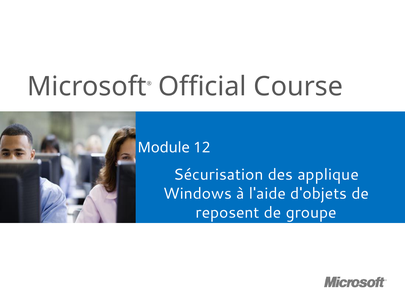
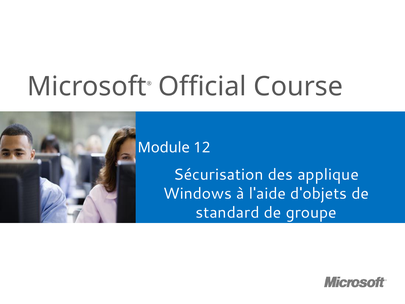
reposent: reposent -> standard
